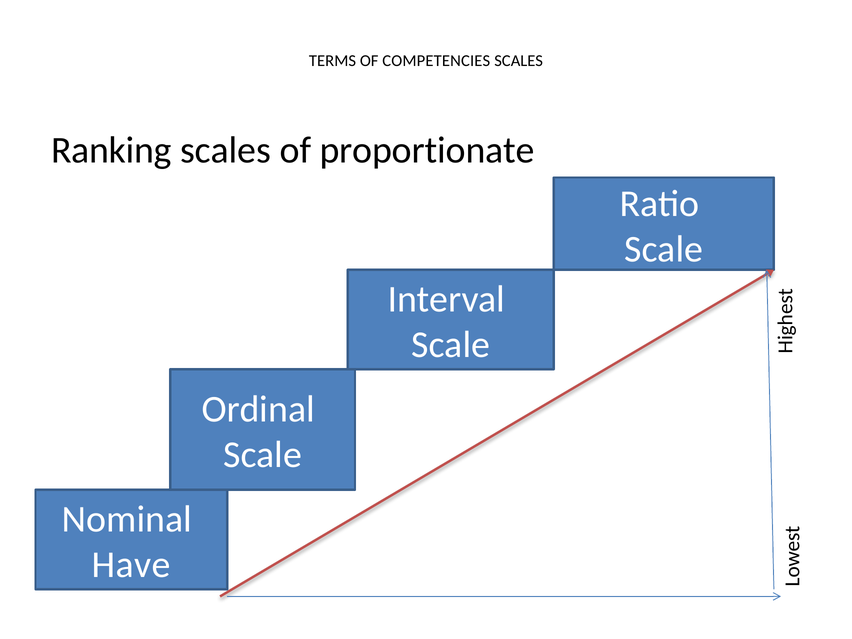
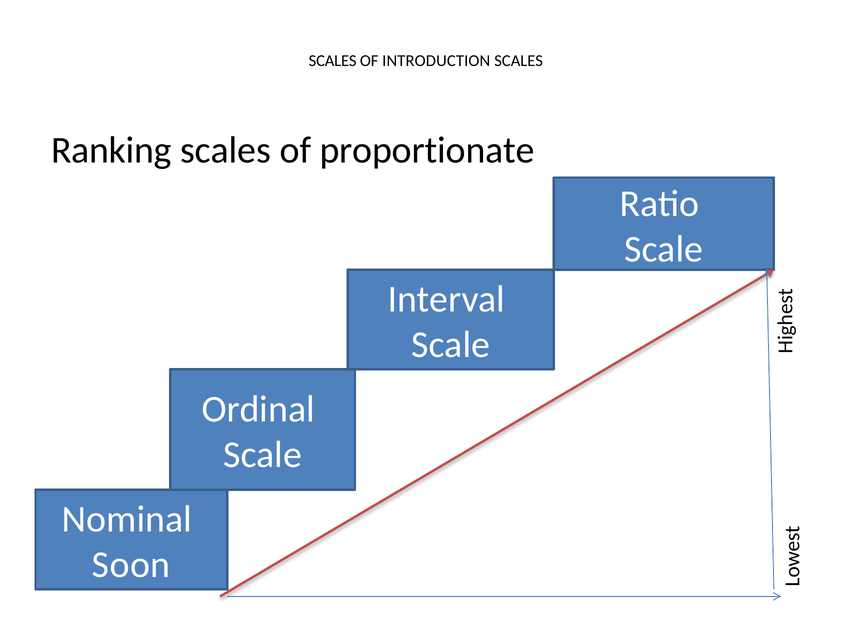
TERMS at (333, 61): TERMS -> SCALES
COMPETENCIES: COMPETENCIES -> INTRODUCTION
Have: Have -> Soon
